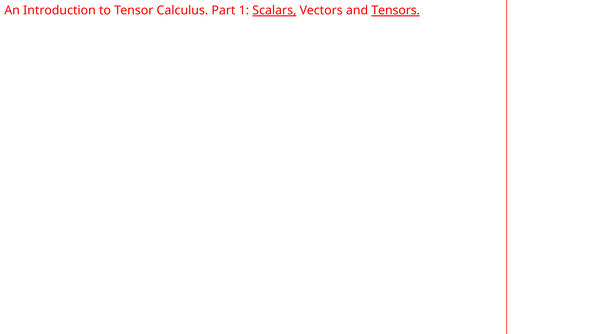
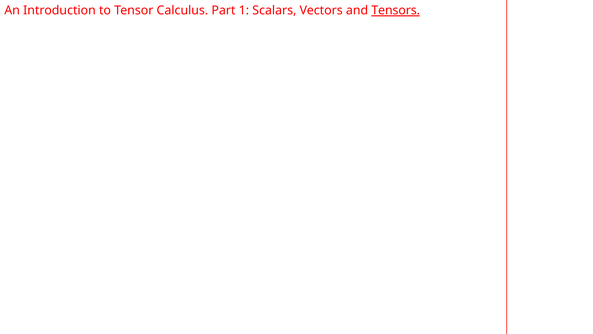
Scalars underline: present -> none
